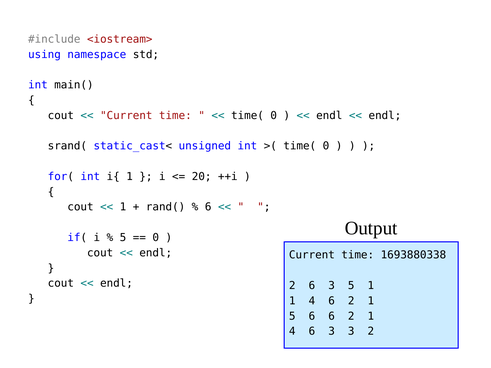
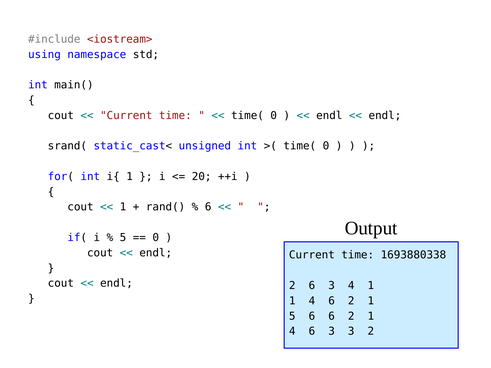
3 5: 5 -> 4
